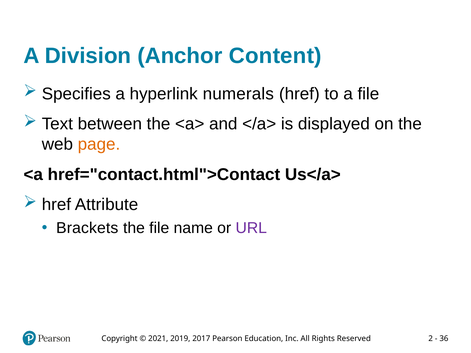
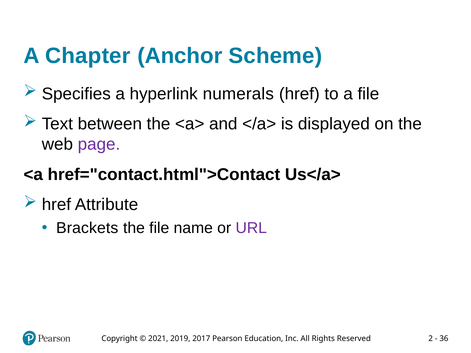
Division: Division -> Chapter
Content: Content -> Scheme
page colour: orange -> purple
